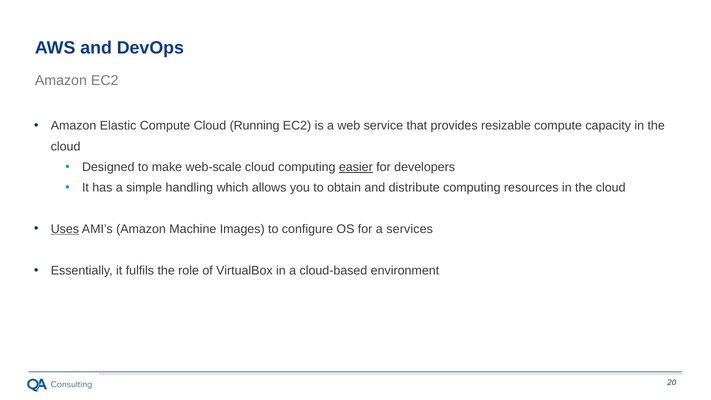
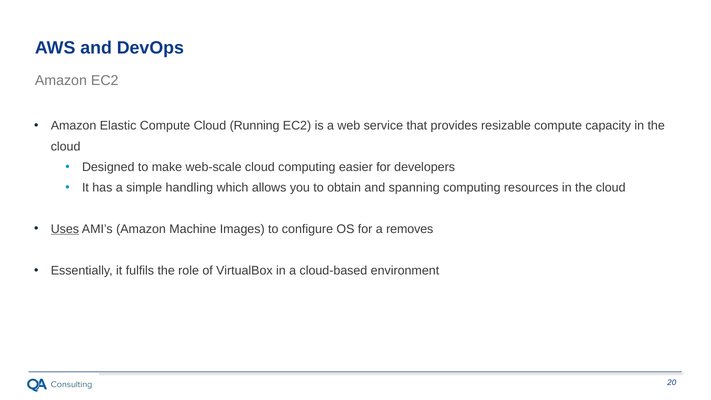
easier underline: present -> none
distribute: distribute -> spanning
services: services -> removes
